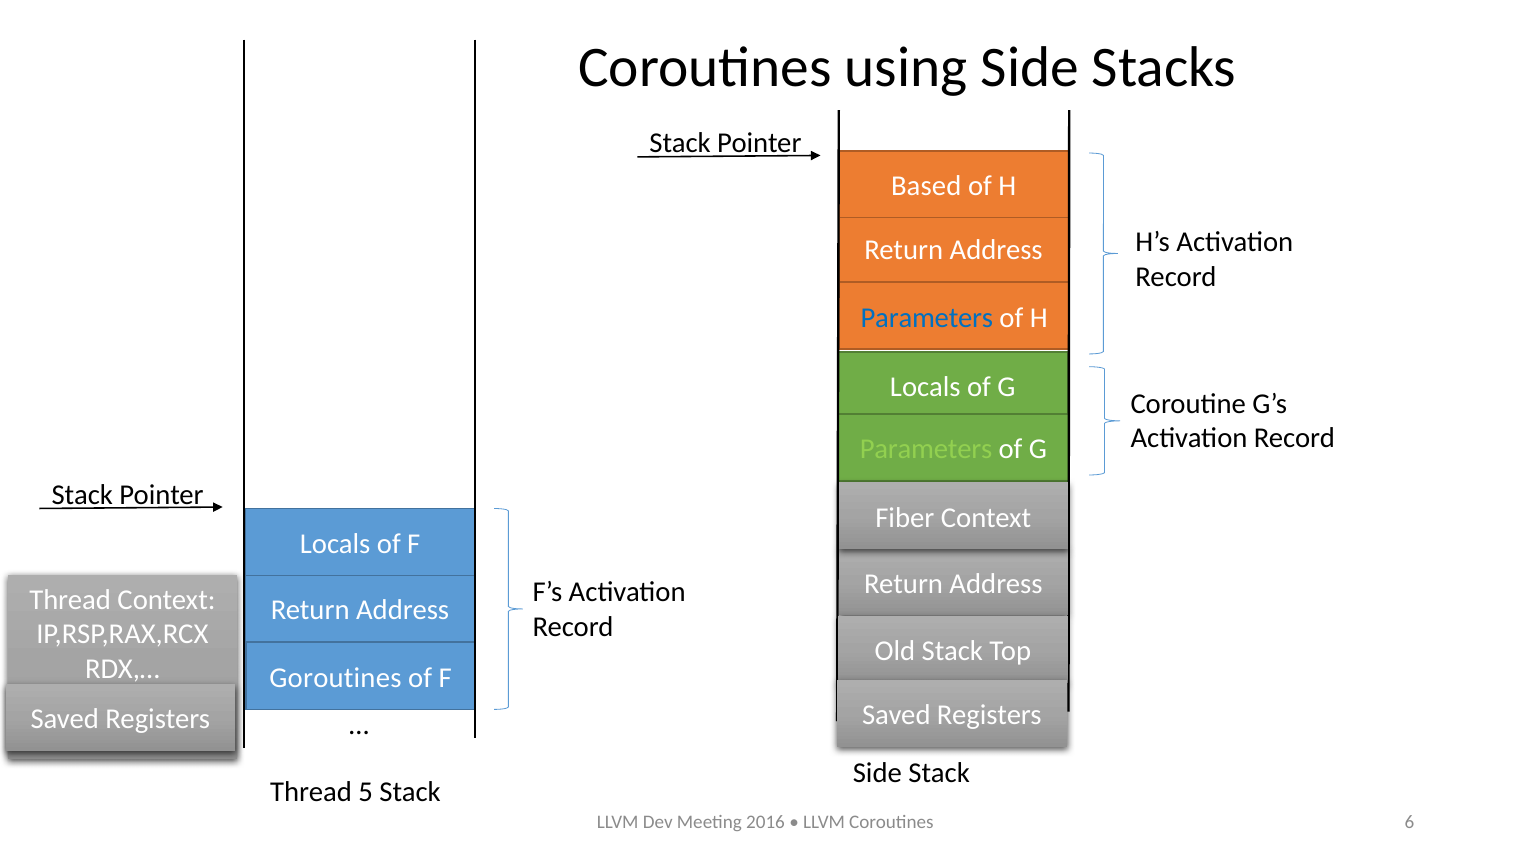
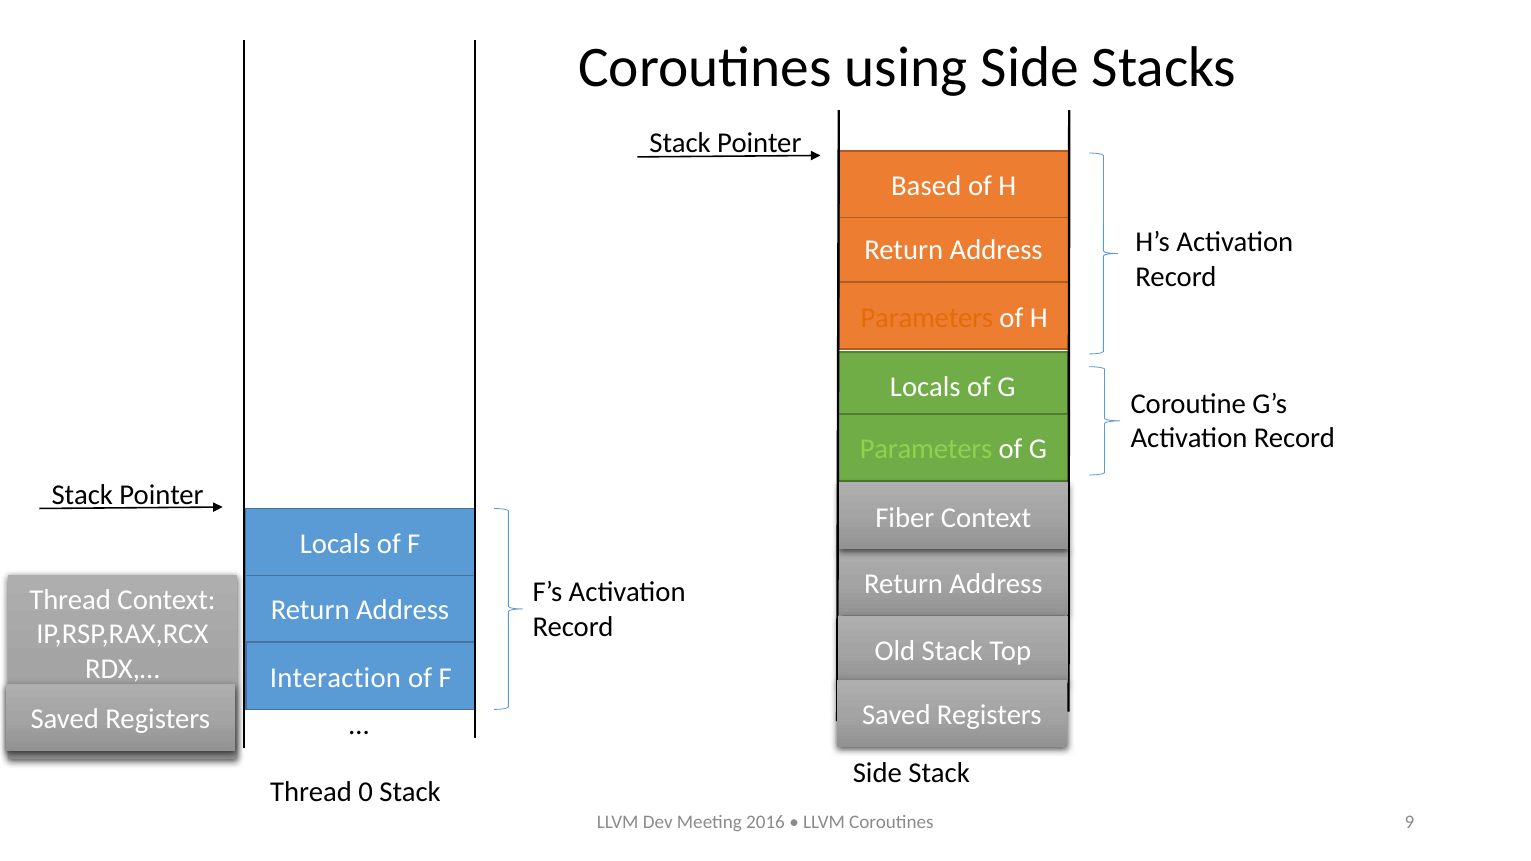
Parameters at (927, 318) colour: blue -> orange
Goroutines: Goroutines -> Interaction
5: 5 -> 0
6: 6 -> 9
